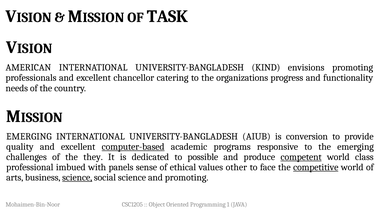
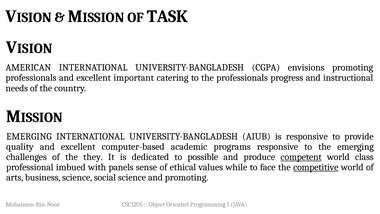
KIND: KIND -> CGPA
chancellor: chancellor -> important
the organizations: organizations -> professionals
functionality: functionality -> instructional
is conversion: conversion -> responsive
computer-based underline: present -> none
other: other -> while
science at (77, 177) underline: present -> none
